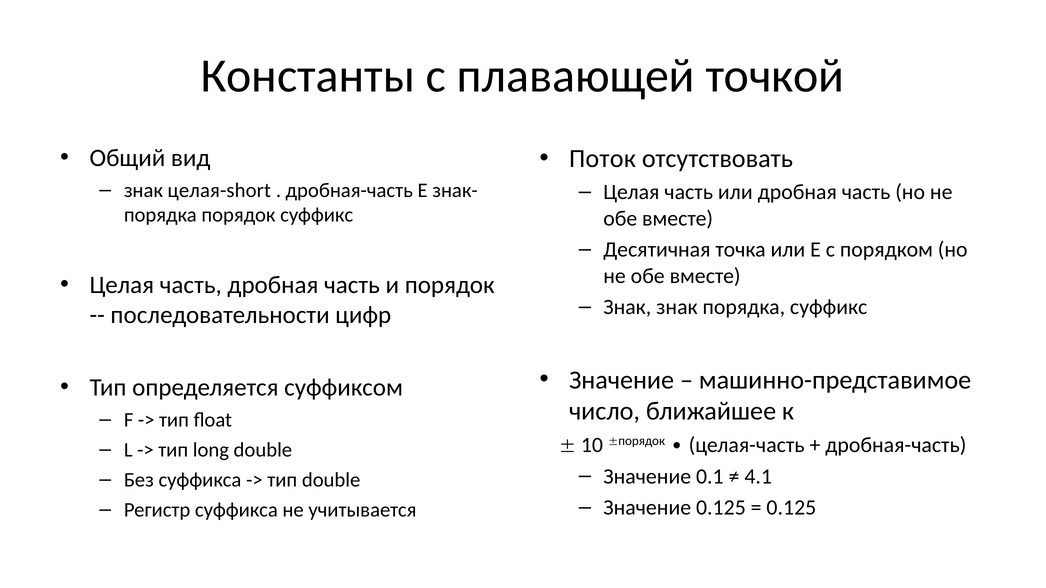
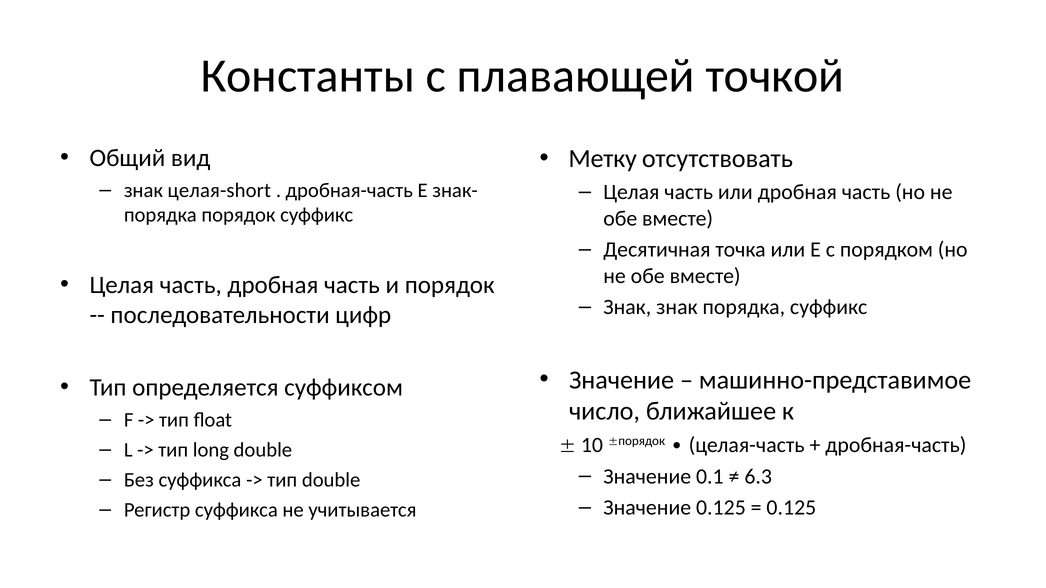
Поток: Поток -> Метку
4.1: 4.1 -> 6.3
